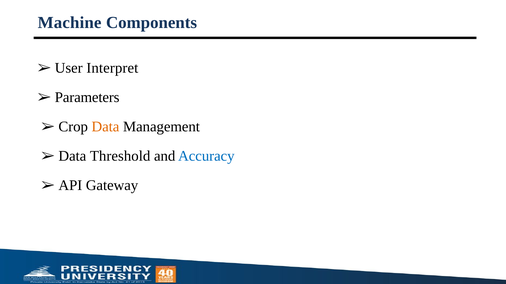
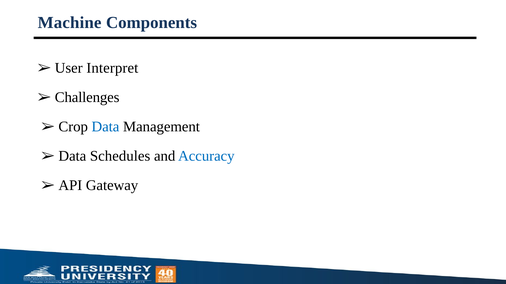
Parameters: Parameters -> Challenges
Data at (105, 127) colour: orange -> blue
Threshold: Threshold -> Schedules
